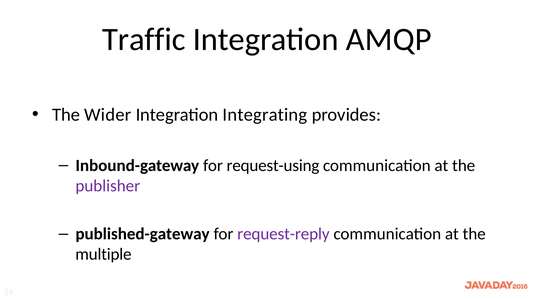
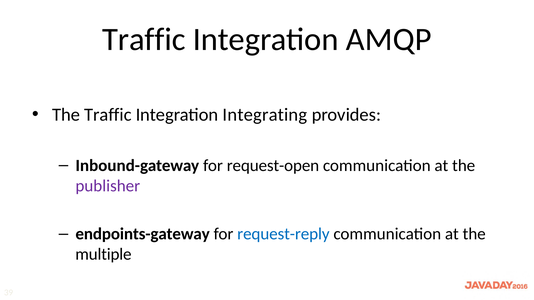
The Wider: Wider -> Traffic
request-using: request-using -> request-open
published-gateway: published-gateway -> endpoints-gateway
request-reply colour: purple -> blue
